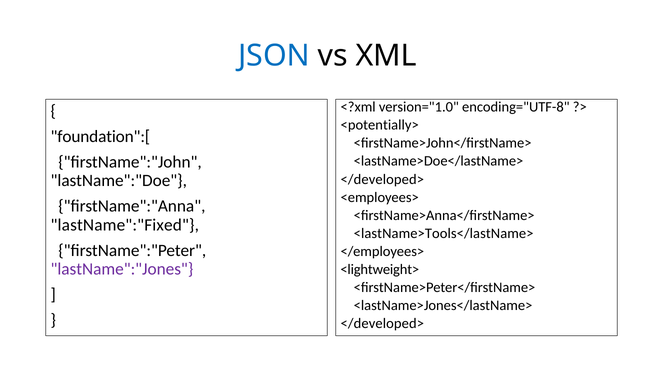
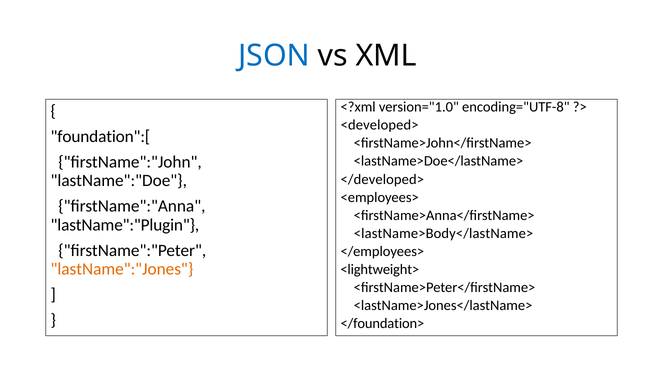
<potentially>: <potentially> -> <developed>
lastName":"Fixed: lastName":"Fixed -> lastName":"Plugin
<lastName>Tools</lastName>: <lastName>Tools</lastName> -> <lastName>Body</lastName>
lastName":"Jones colour: purple -> orange
</developed> at (382, 324): </developed> -> </foundation>
